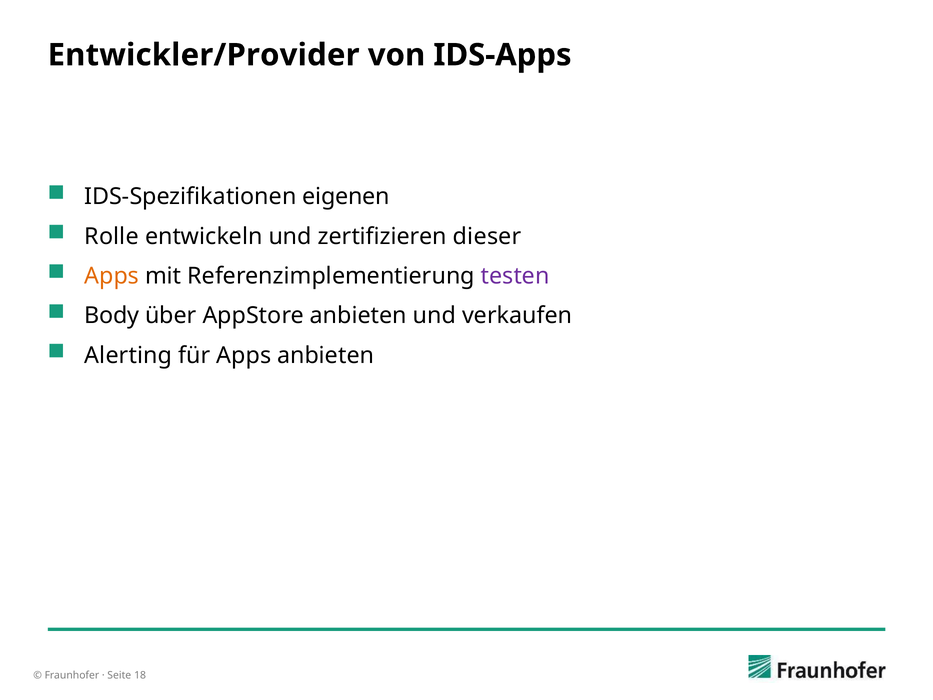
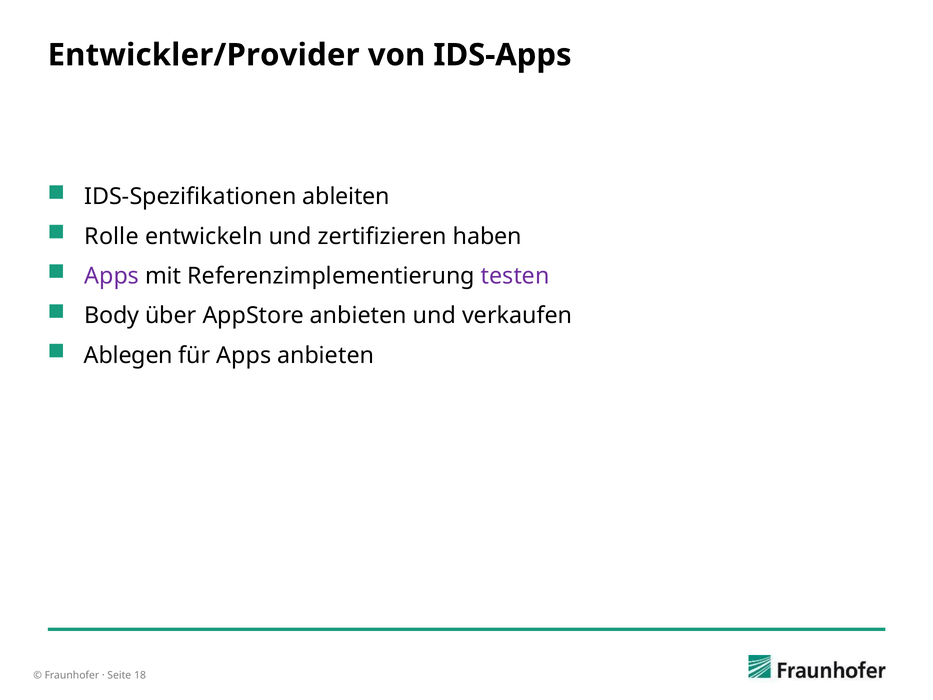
eigenen: eigenen -> ableiten
dieser: dieser -> haben
Apps at (112, 276) colour: orange -> purple
Alerting: Alerting -> Ablegen
